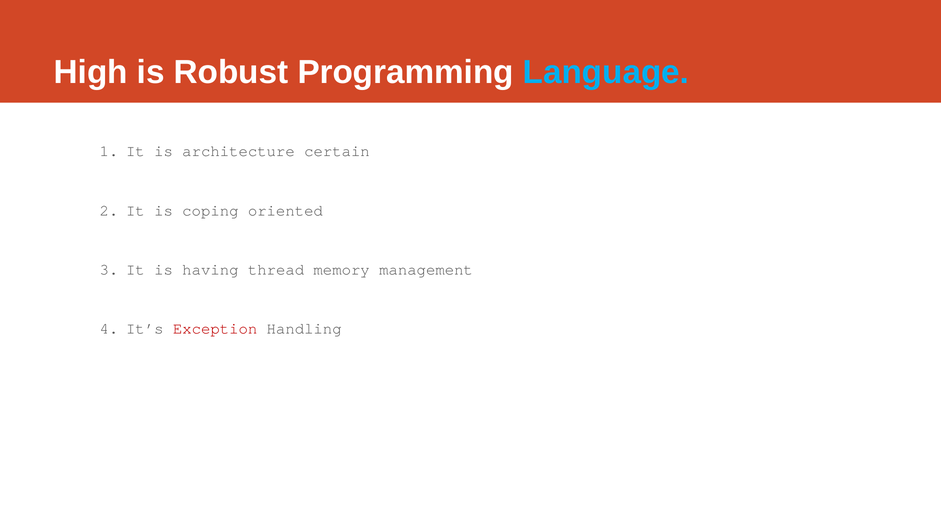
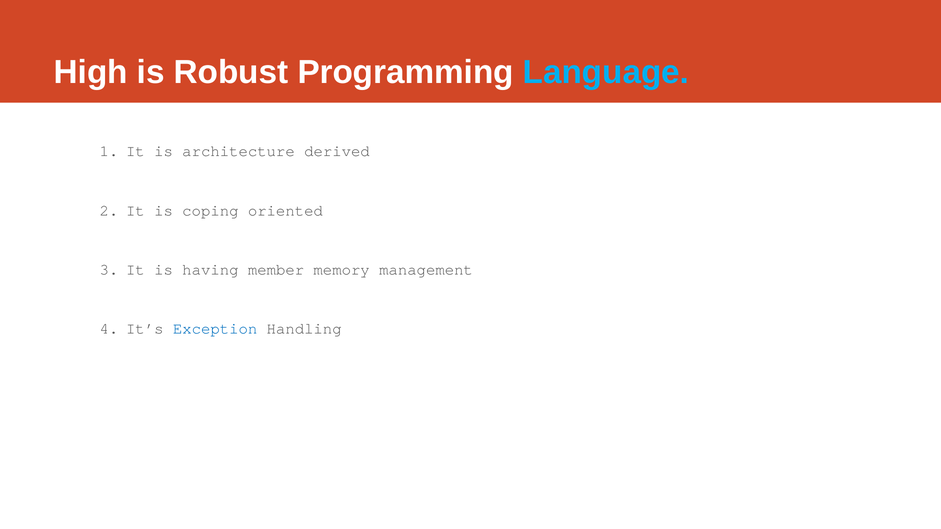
certain: certain -> derived
thread: thread -> member
Exception colour: red -> blue
